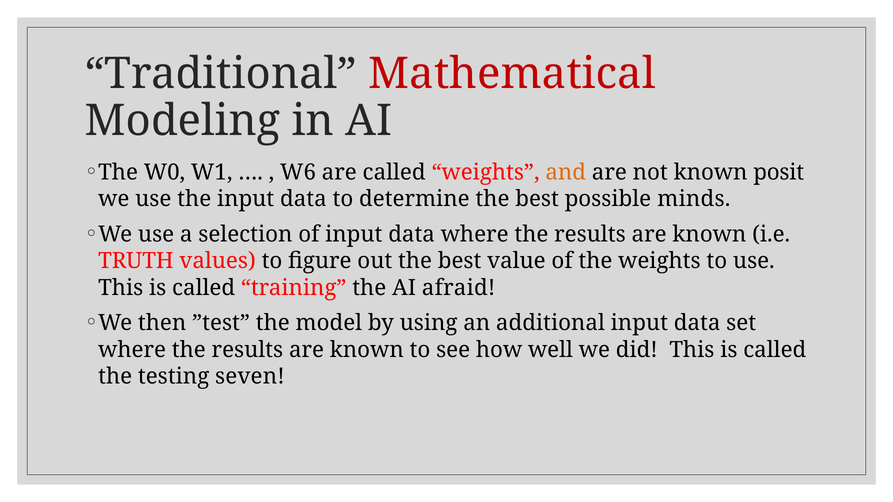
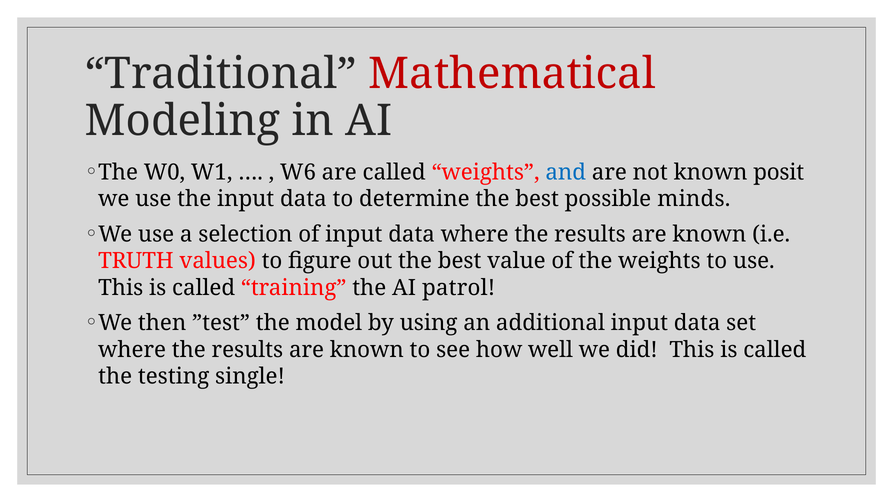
and colour: orange -> blue
afraid: afraid -> patrol
seven: seven -> single
